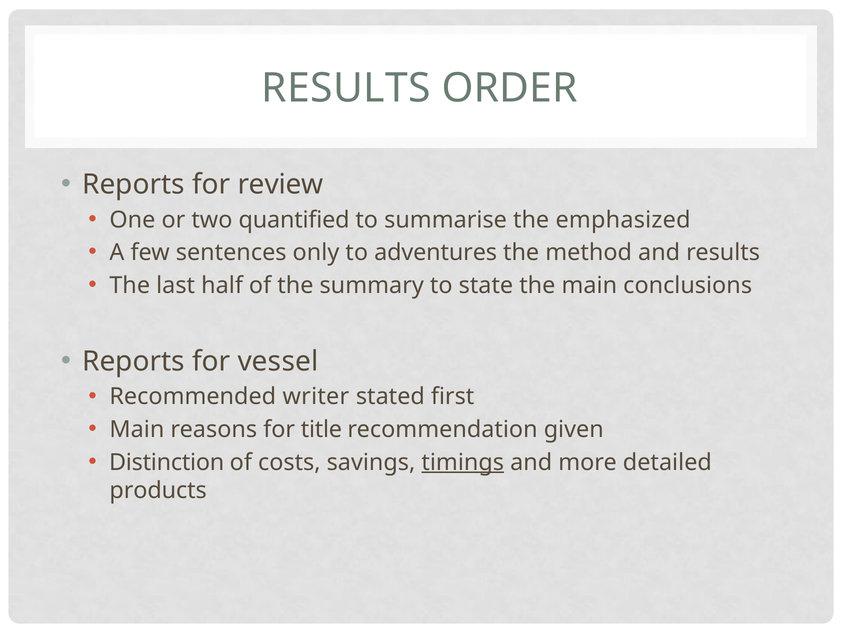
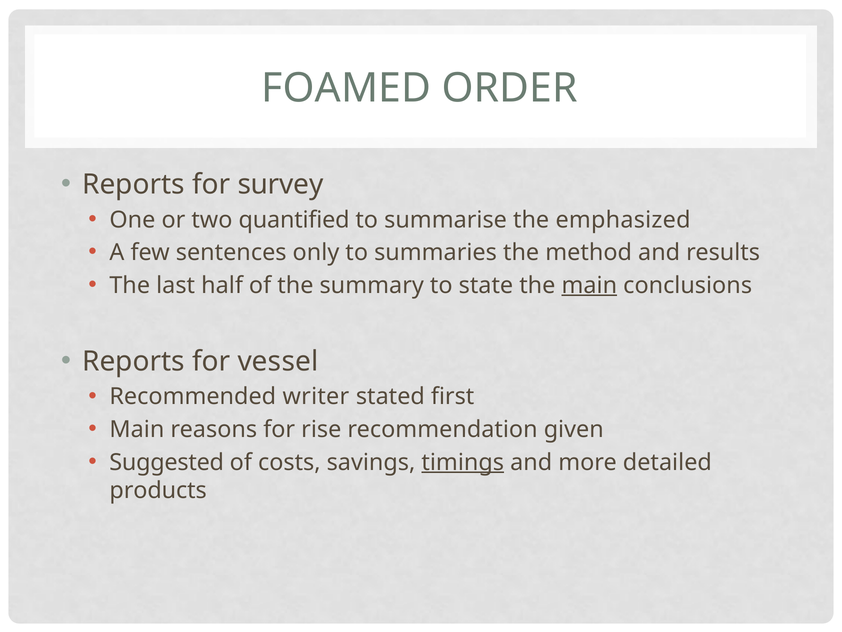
RESULTS at (346, 88): RESULTS -> FOAMED
review: review -> survey
adventures: adventures -> summaries
main at (589, 285) underline: none -> present
title: title -> rise
Distinction: Distinction -> Suggested
